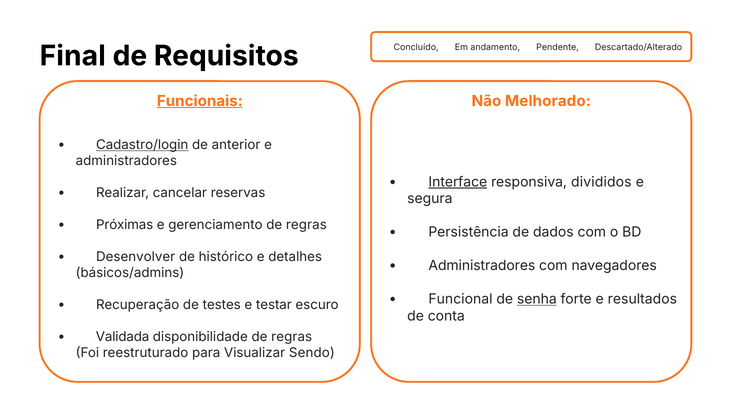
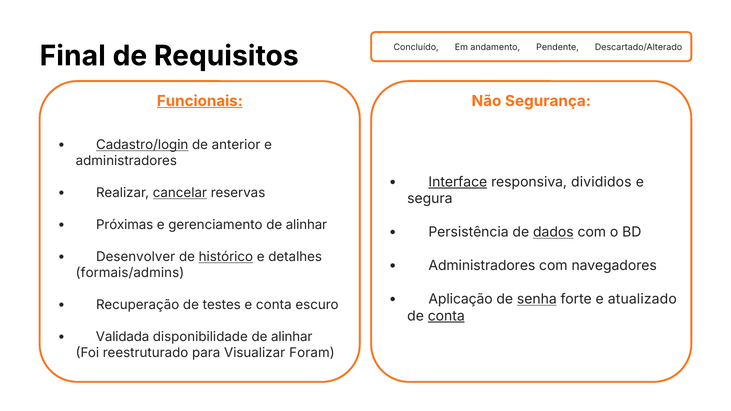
Melhorado: Melhorado -> Segurança
cancelar underline: none -> present
gerenciamento de regras: regras -> alinhar
dados underline: none -> present
histórico underline: none -> present
básicos/admins: básicos/admins -> formais/admins
Funcional: Funcional -> Aplicação
resultados: resultados -> atualizado
e testar: testar -> conta
conta at (446, 316) underline: none -> present
disponibilidade de regras: regras -> alinhar
Sendo: Sendo -> Foram
